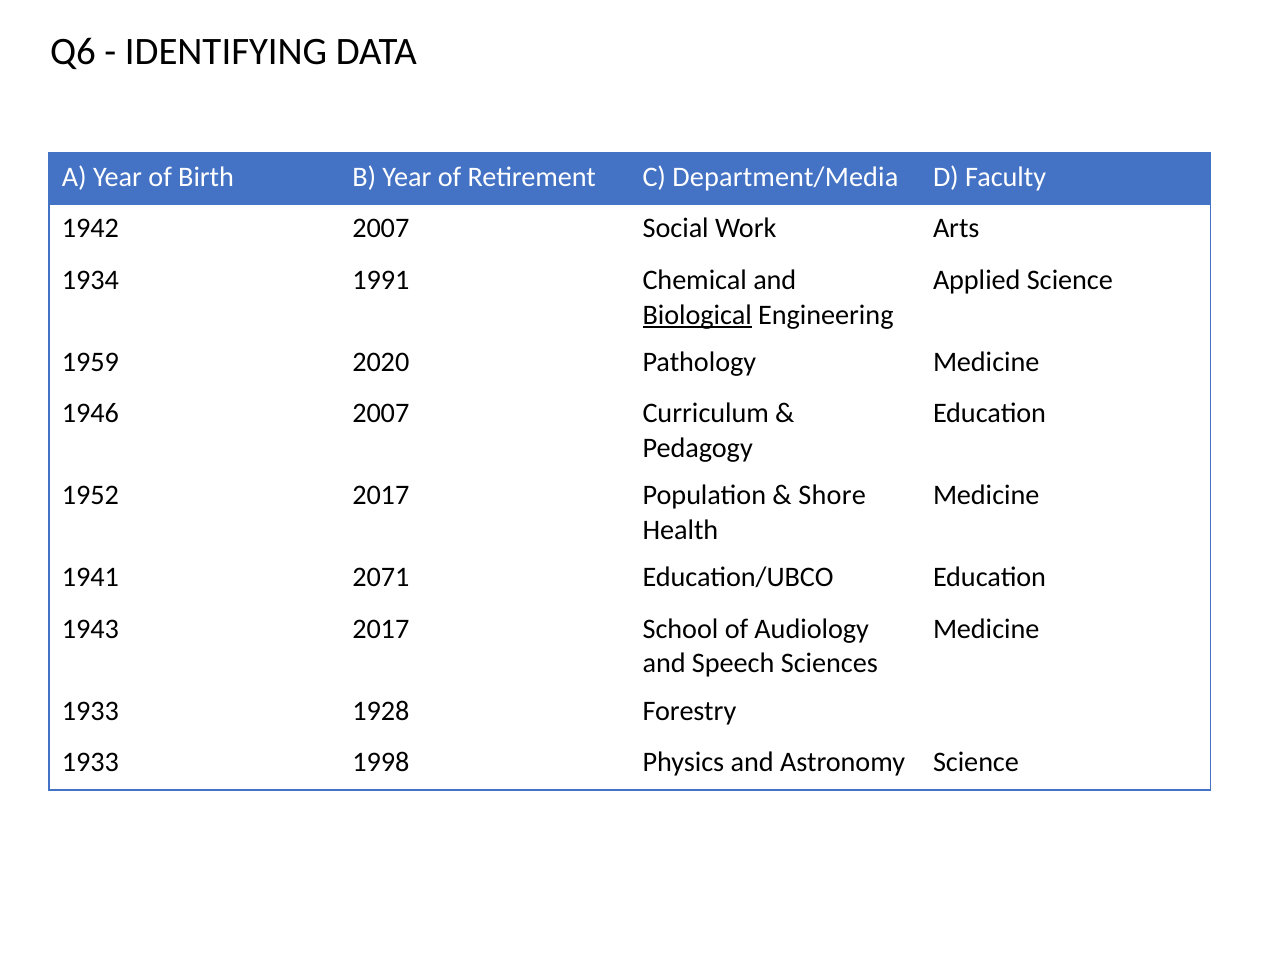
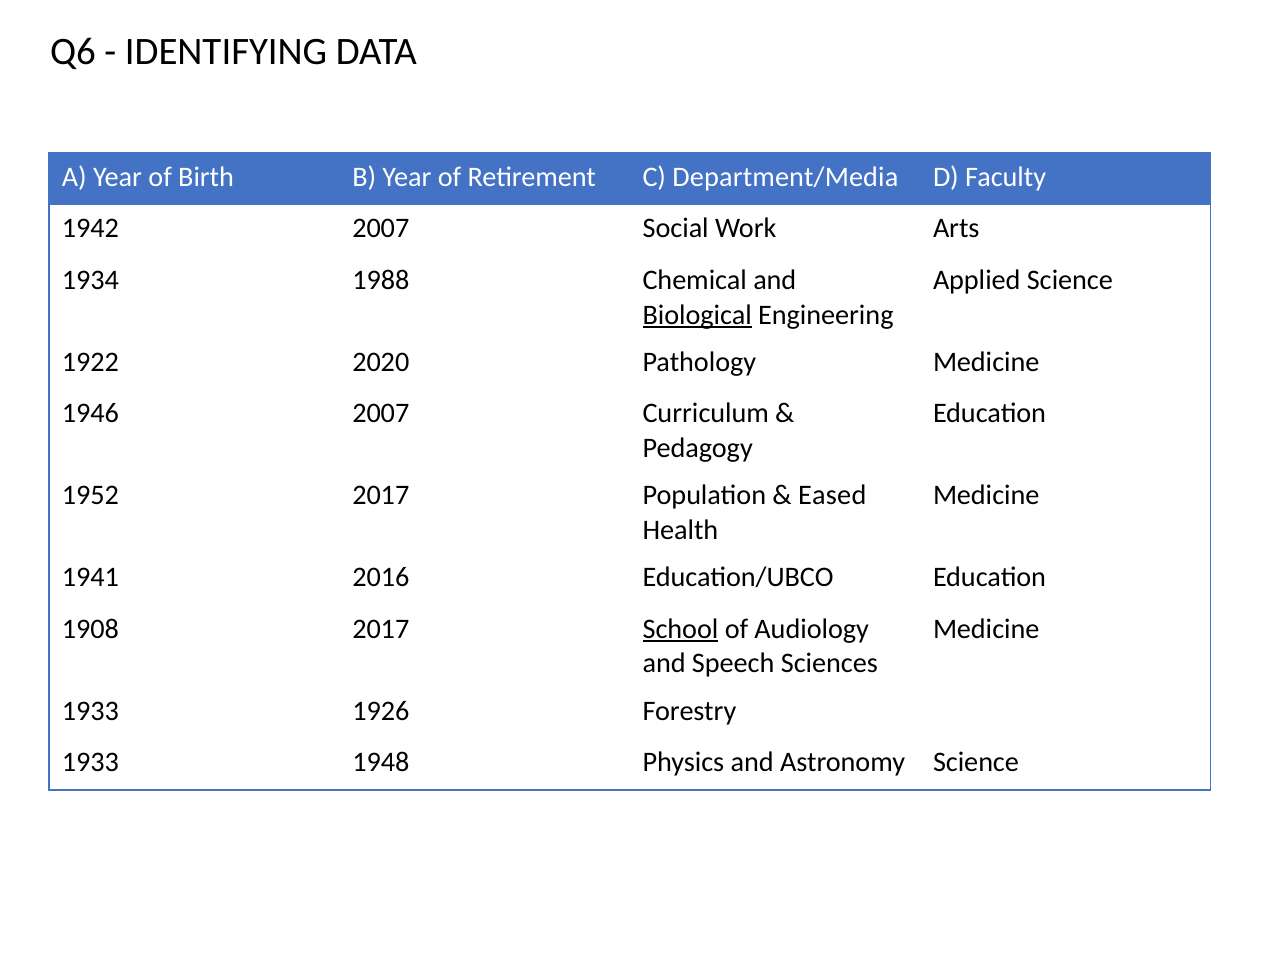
1991: 1991 -> 1988
1959: 1959 -> 1922
Shore: Shore -> Eased
2071: 2071 -> 2016
1943: 1943 -> 1908
School underline: none -> present
1928: 1928 -> 1926
1998: 1998 -> 1948
